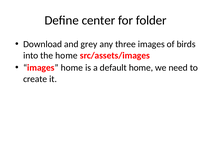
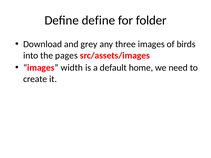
Define center: center -> define
the home: home -> pages
images home: home -> width
